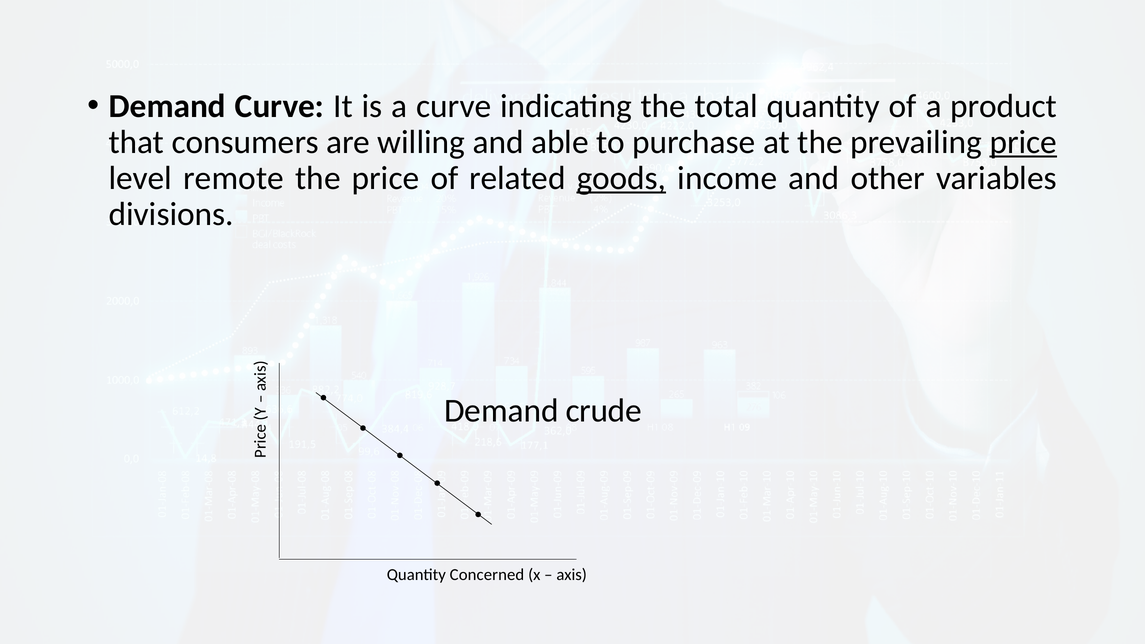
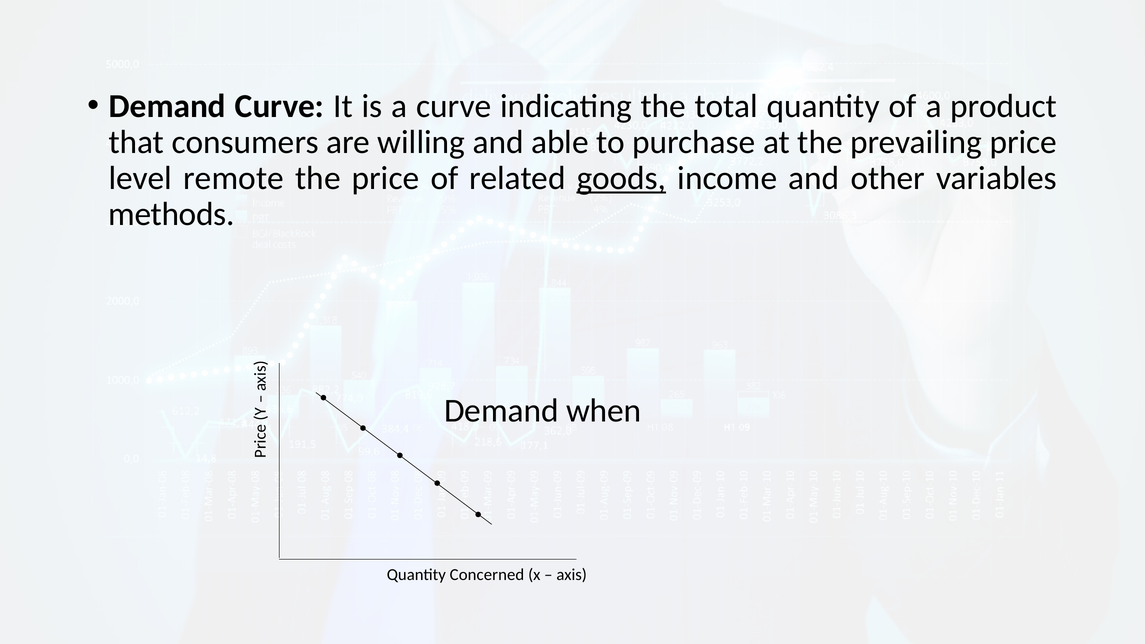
price at (1023, 142) underline: present -> none
divisions: divisions -> methods
crude: crude -> when
